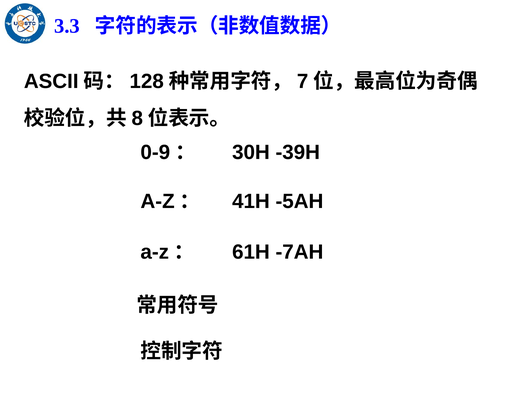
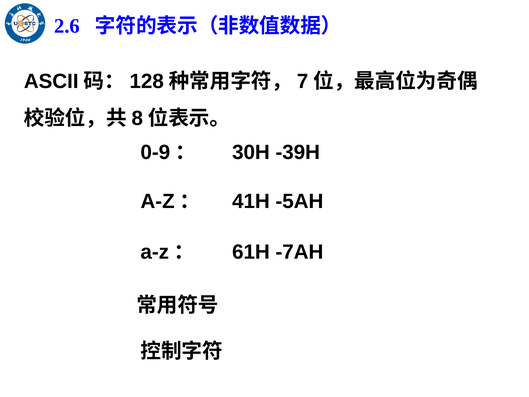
3.3: 3.3 -> 2.6
